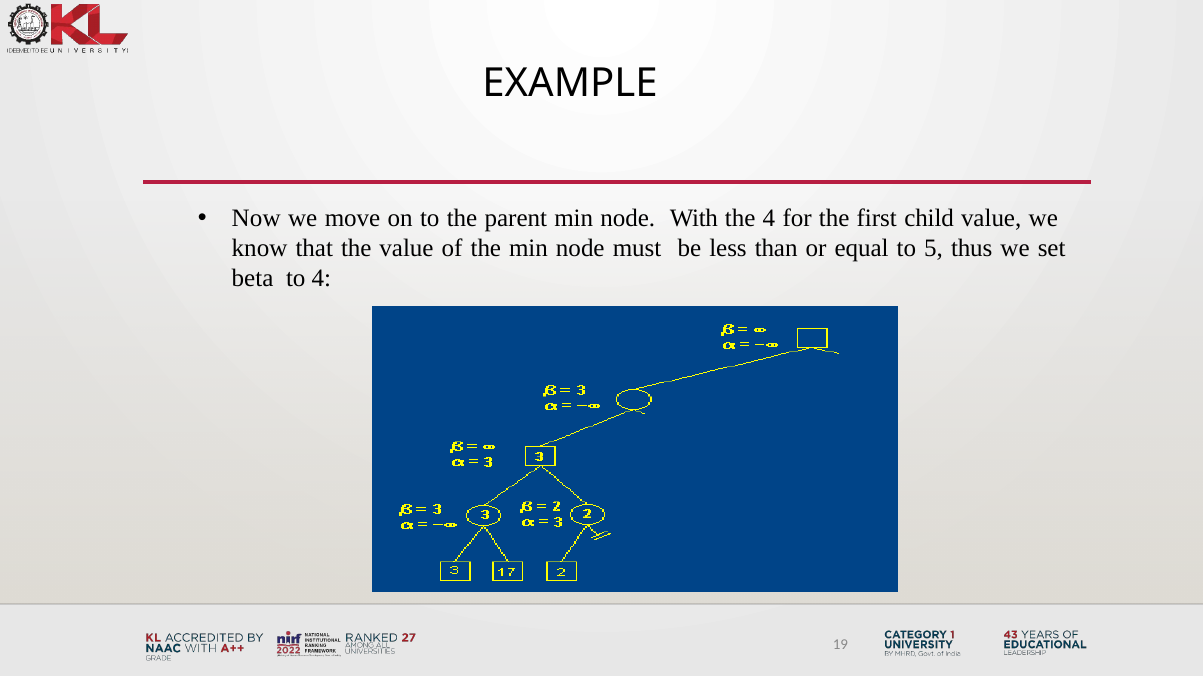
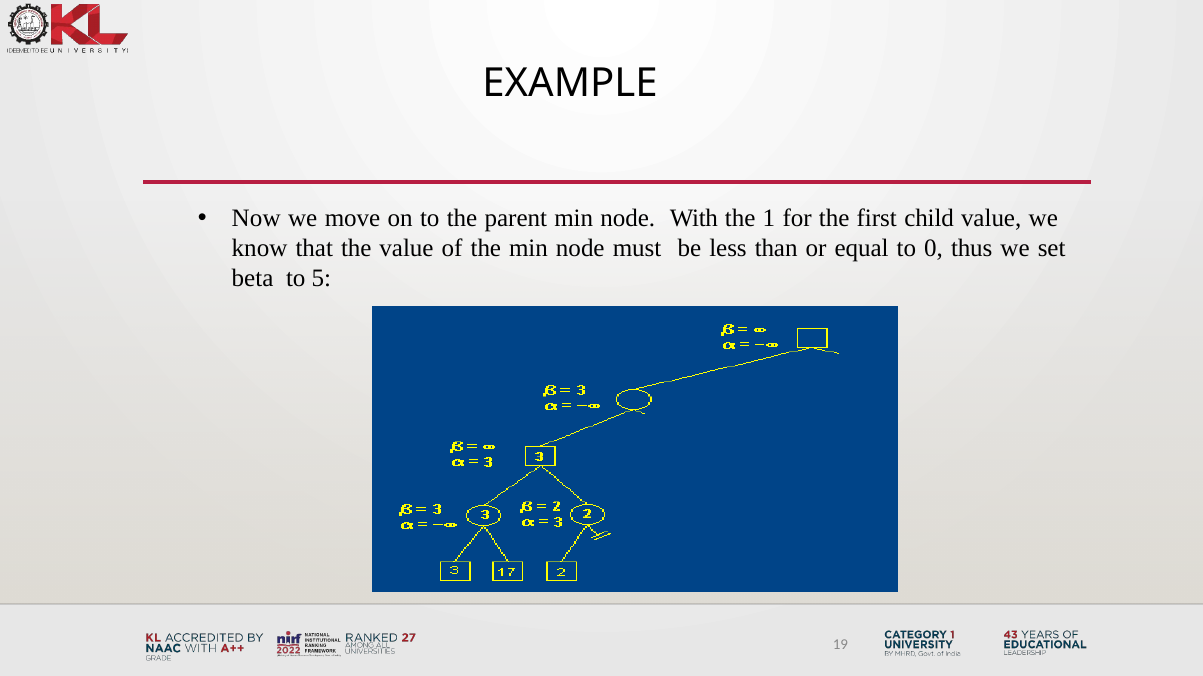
the 4: 4 -> 1
5: 5 -> 0
to 4: 4 -> 5
